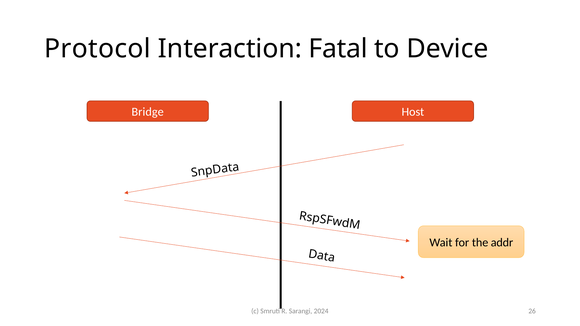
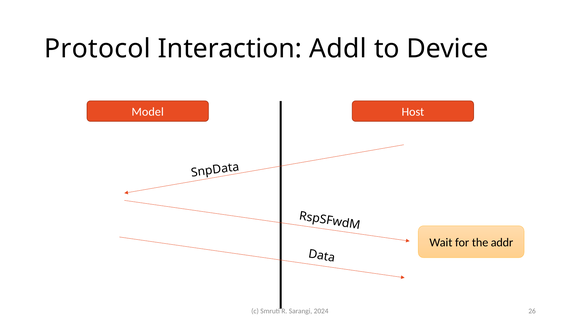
Fatal: Fatal -> Addl
Bridge: Bridge -> Model
